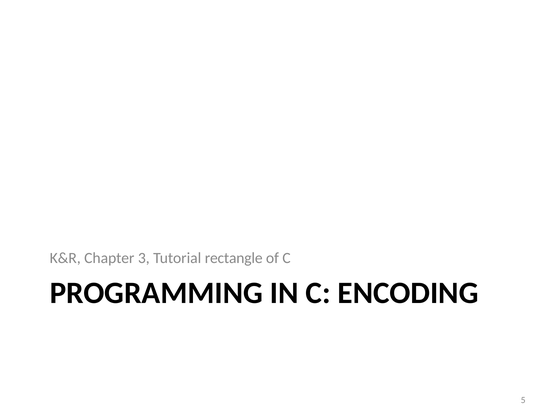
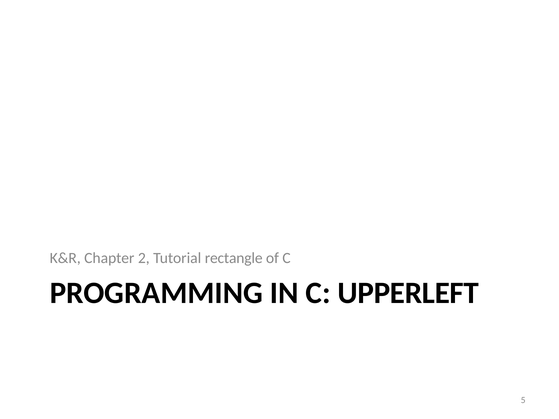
3: 3 -> 2
ENCODING: ENCODING -> UPPERLEFT
